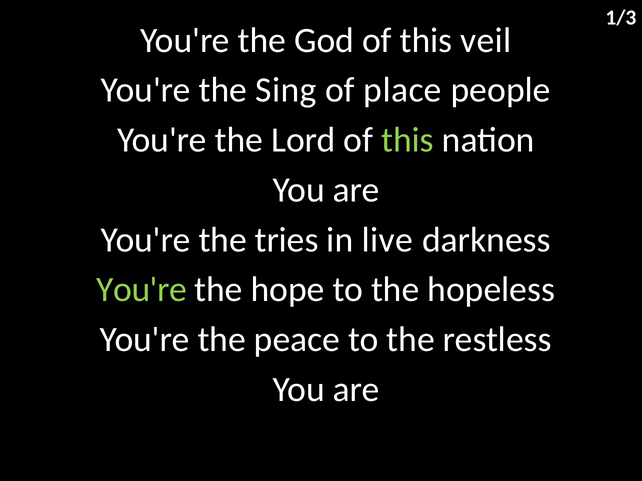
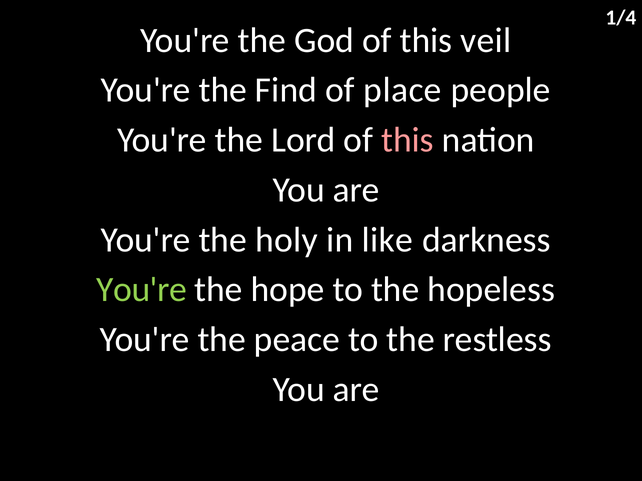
1/3: 1/3 -> 1/4
Sing: Sing -> Find
this at (407, 140) colour: light green -> pink
tries: tries -> holy
live: live -> like
